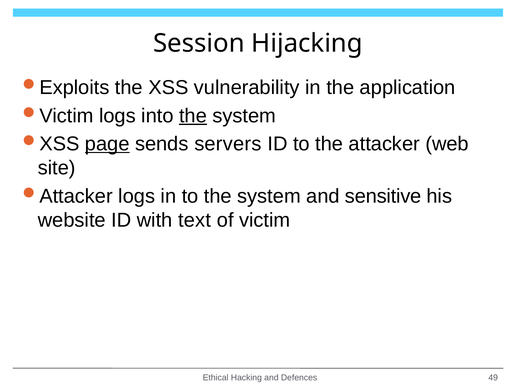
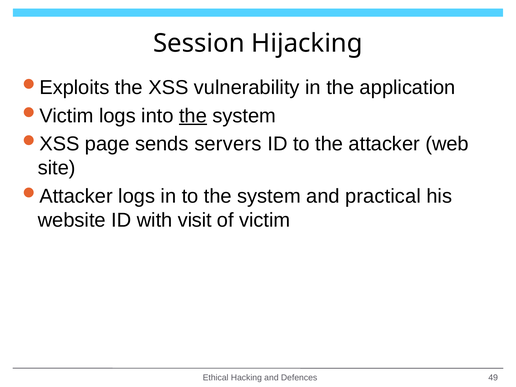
page underline: present -> none
sensitive: sensitive -> practical
text: text -> visit
